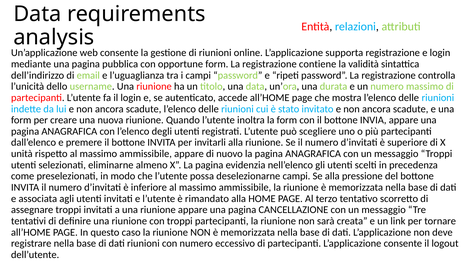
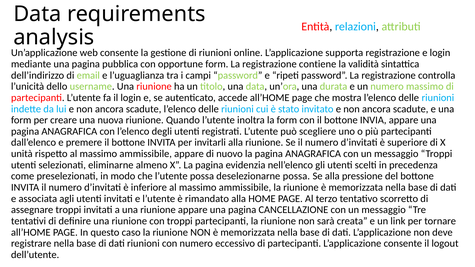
deselezionarne campi: campi -> possa
